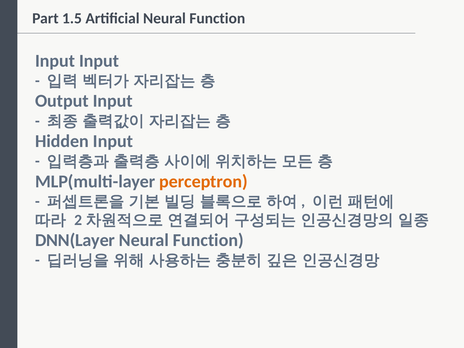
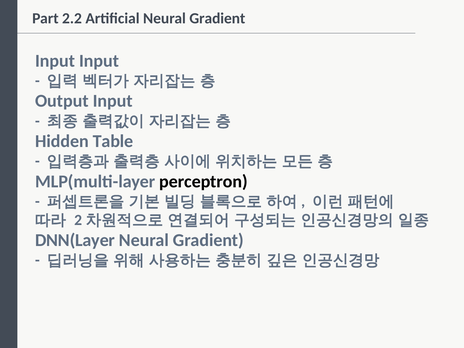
1.5: 1.5 -> 2.2
Artificial Neural Function: Function -> Gradient
Hidden Input: Input -> Table
perceptron colour: orange -> black
Function at (208, 240): Function -> Gradient
